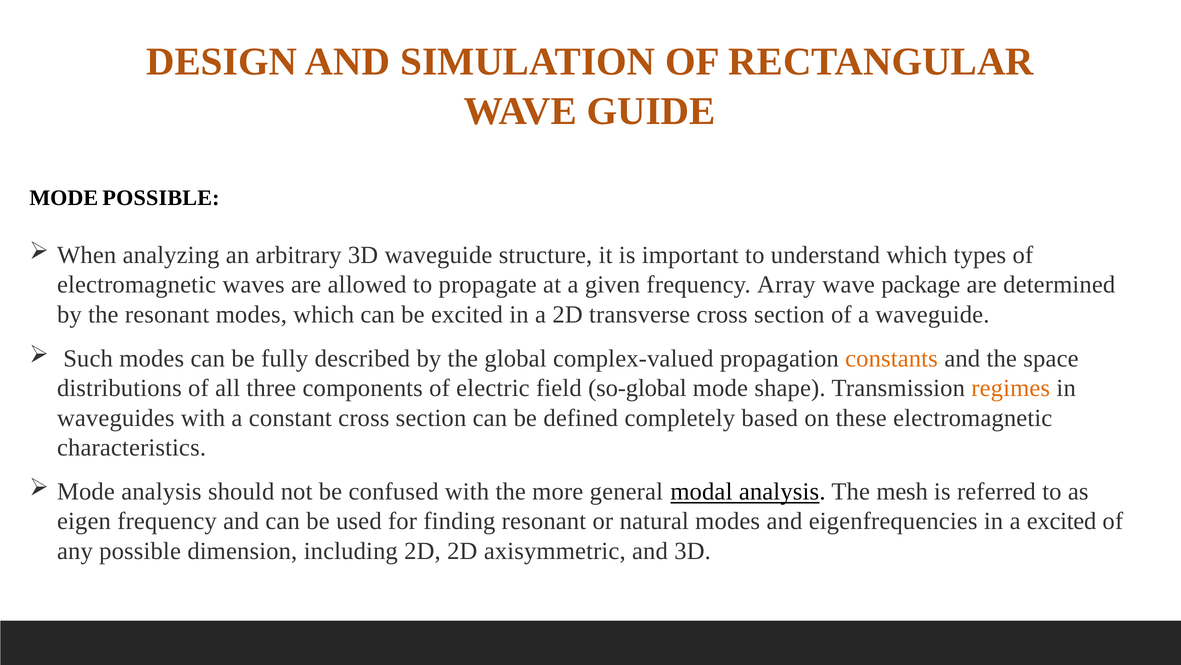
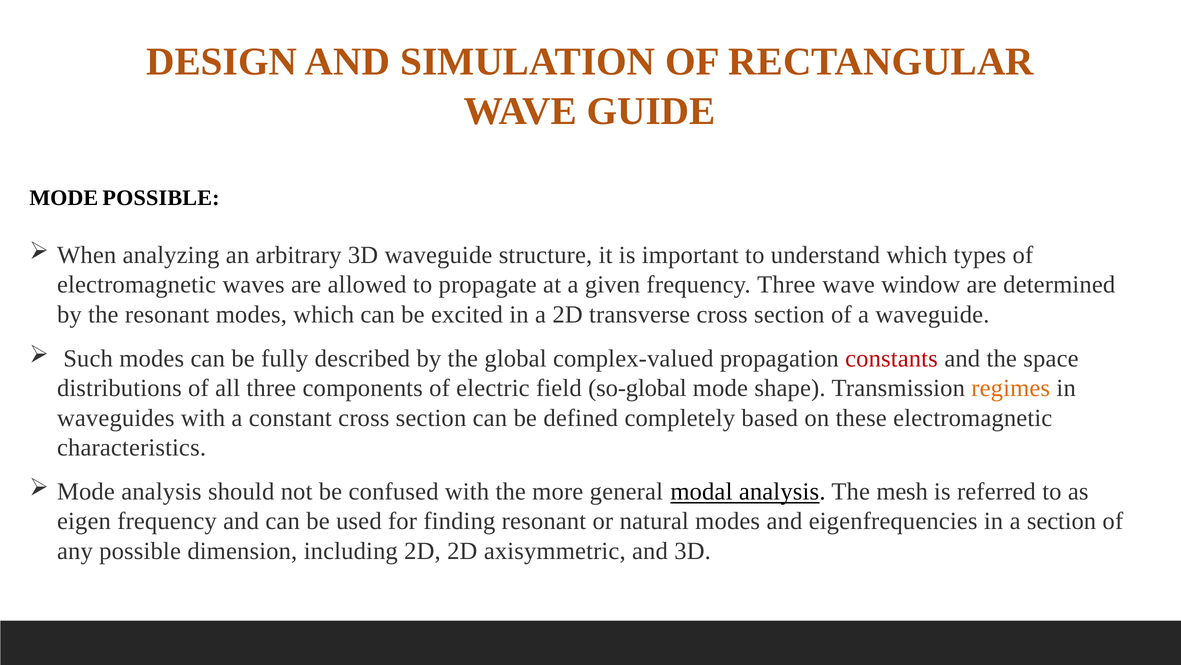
frequency Array: Array -> Three
package: package -> window
constants colour: orange -> red
a excited: excited -> section
